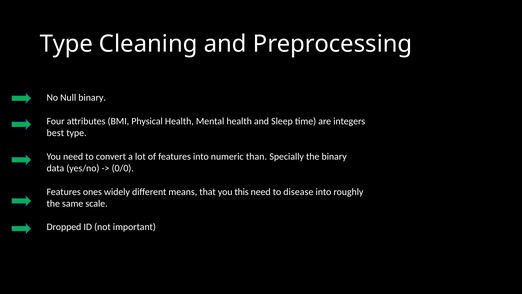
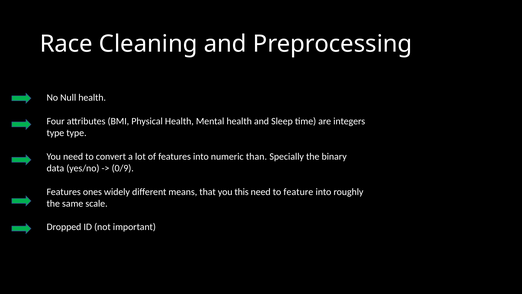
Type at (66, 44): Type -> Race
Null binary: binary -> health
best at (55, 133): best -> type
0/0: 0/0 -> 0/9
disease: disease -> feature
